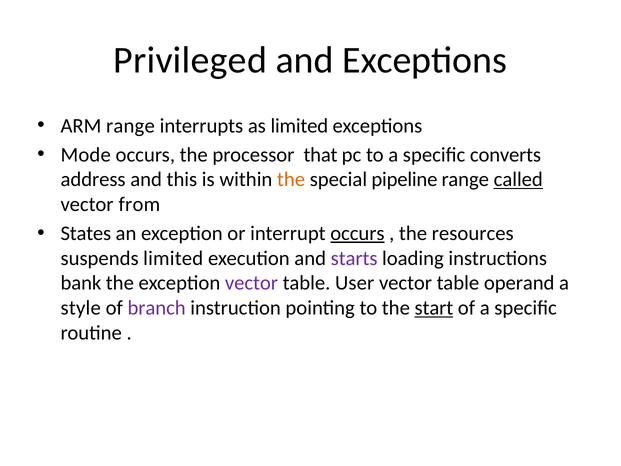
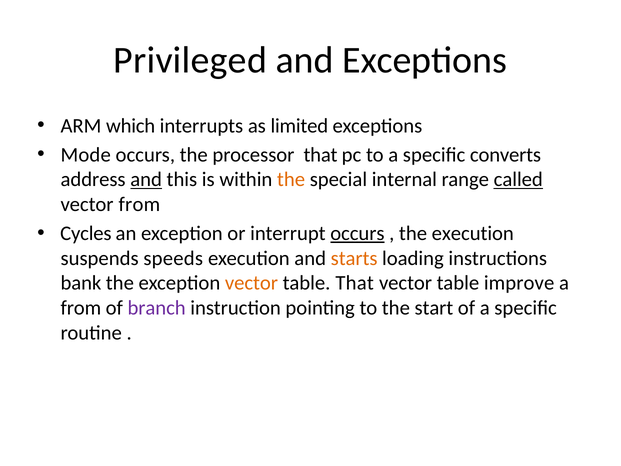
ARM range: range -> which
and at (146, 179) underline: none -> present
pipeline: pipeline -> internal
States: States -> Cycles
the resources: resources -> execution
suspends limited: limited -> speeds
starts colour: purple -> orange
vector at (251, 283) colour: purple -> orange
table User: User -> That
operand: operand -> improve
style at (81, 308): style -> from
start underline: present -> none
